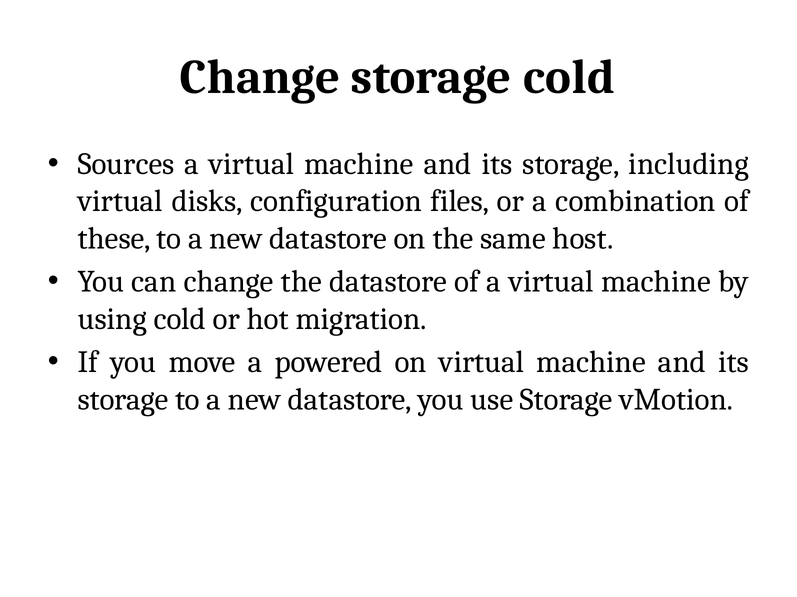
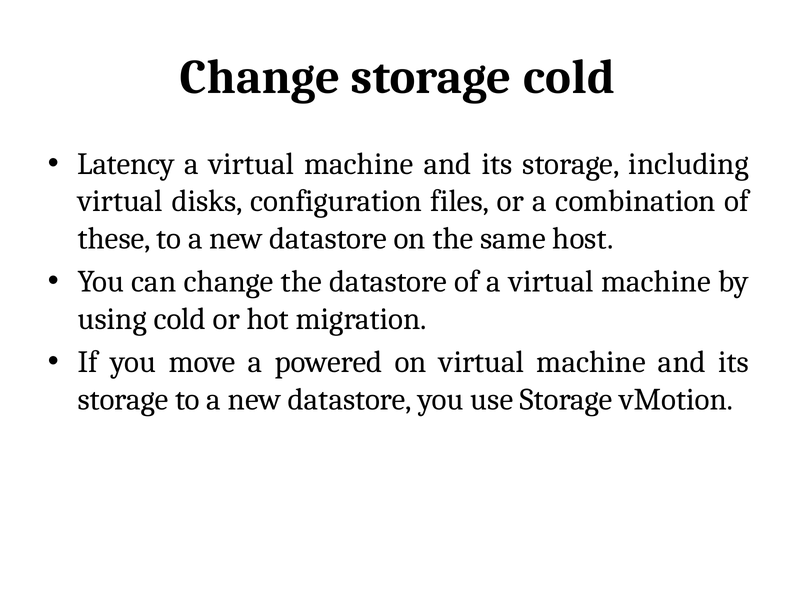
Sources: Sources -> Latency
